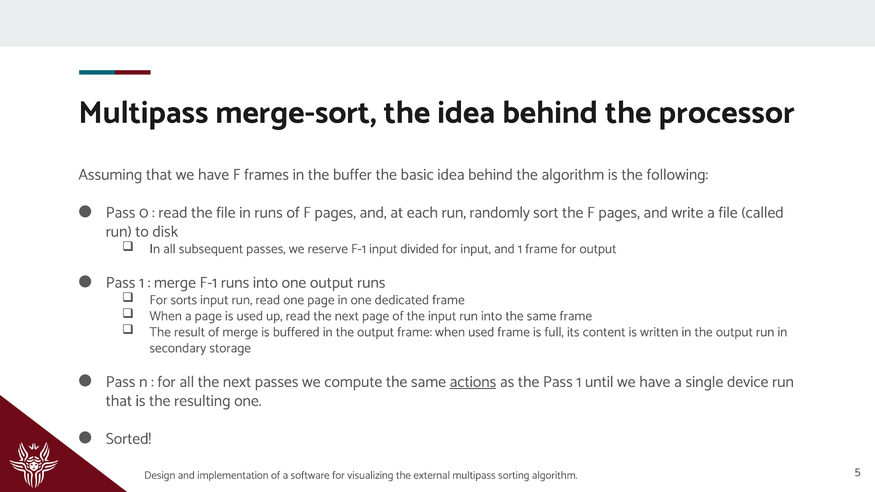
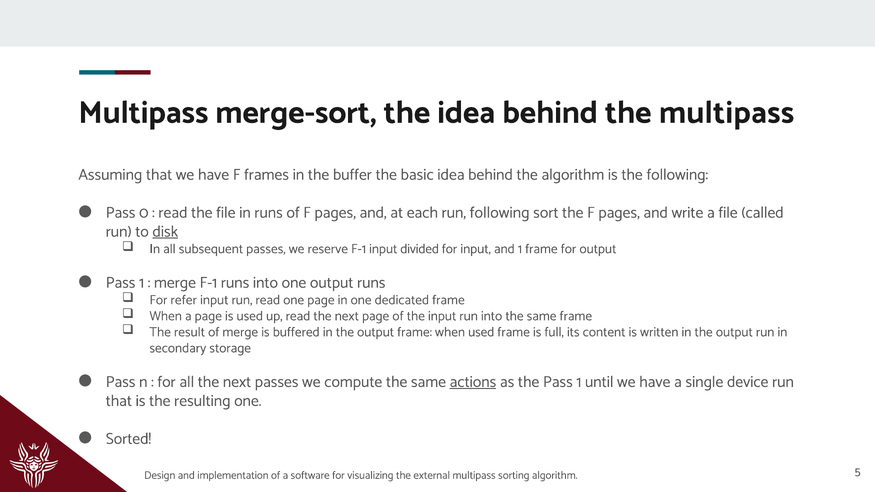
the processor: processor -> multipass
run randomly: randomly -> following
disk underline: none -> present
sorts: sorts -> refer
